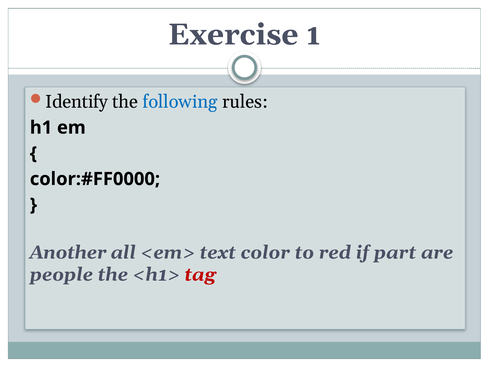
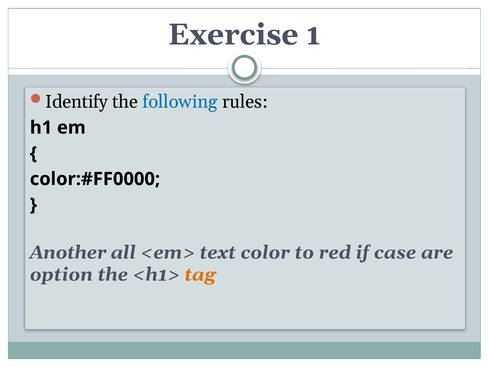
part: part -> case
people: people -> option
tag colour: red -> orange
